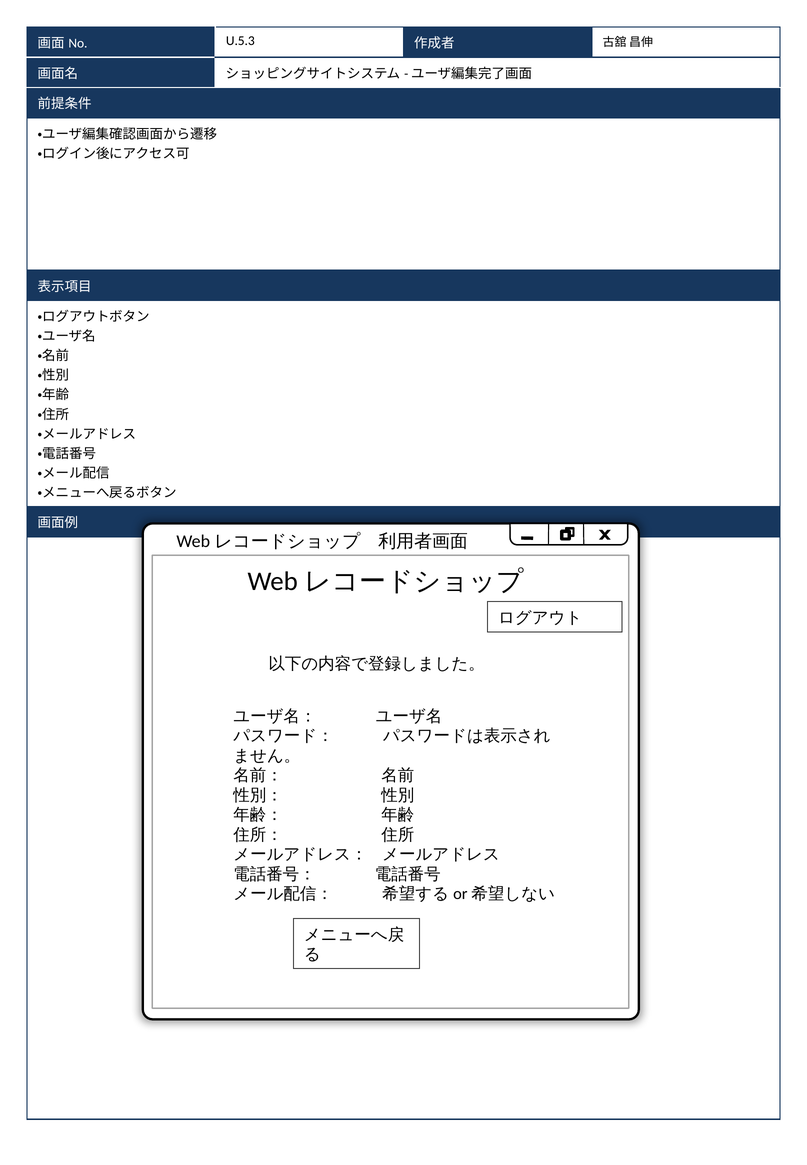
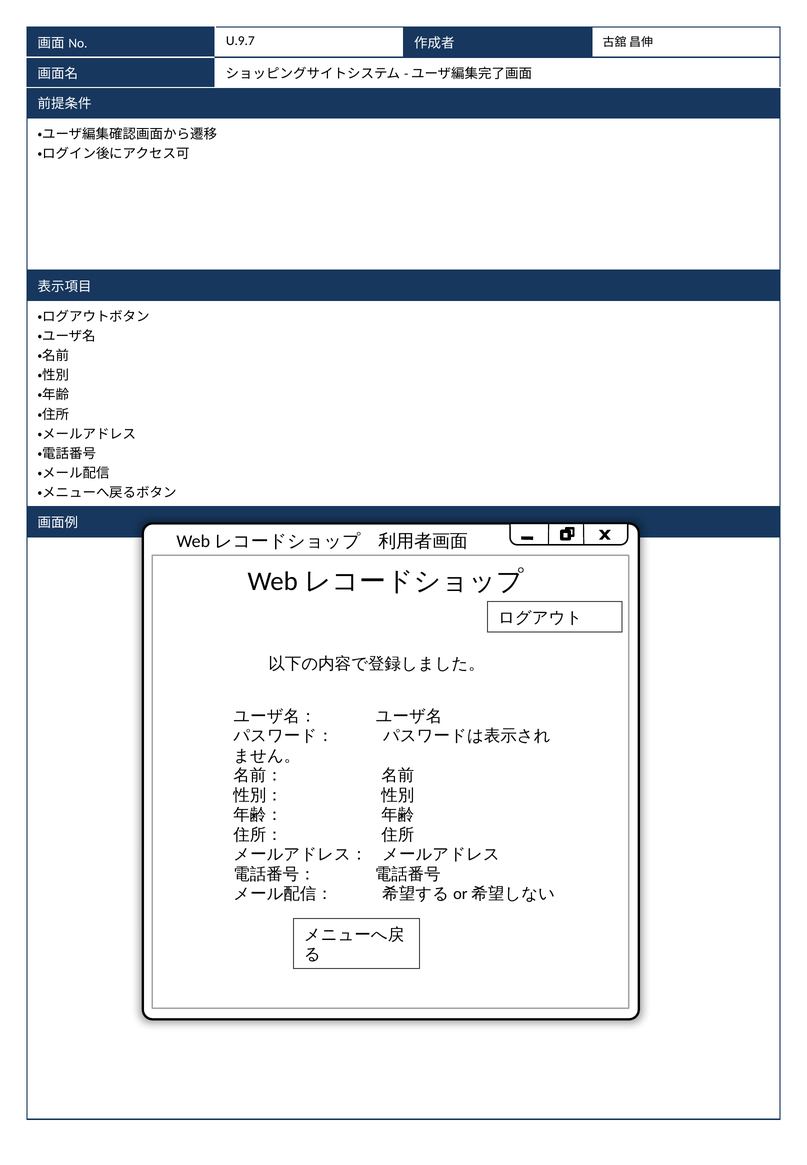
U.5.3: U.5.3 -> U.9.7
